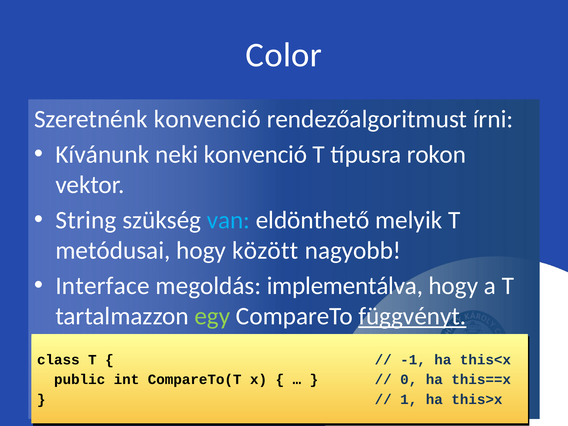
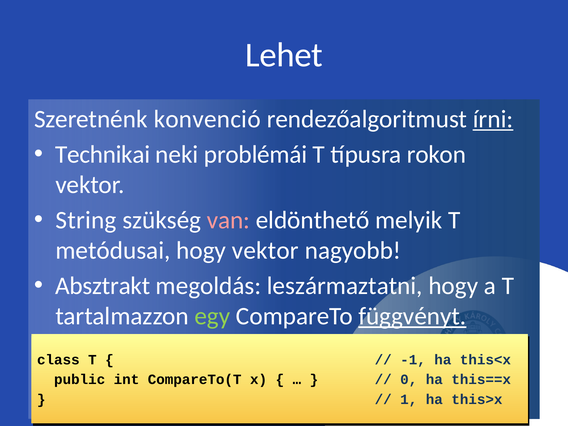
Color: Color -> Lehet
írni underline: none -> present
Kívánunk: Kívánunk -> Technikai
neki konvenció: konvenció -> problémái
van colour: light blue -> pink
hogy között: között -> vektor
Interface: Interface -> Absztrakt
implementálva: implementálva -> leszármaztatni
